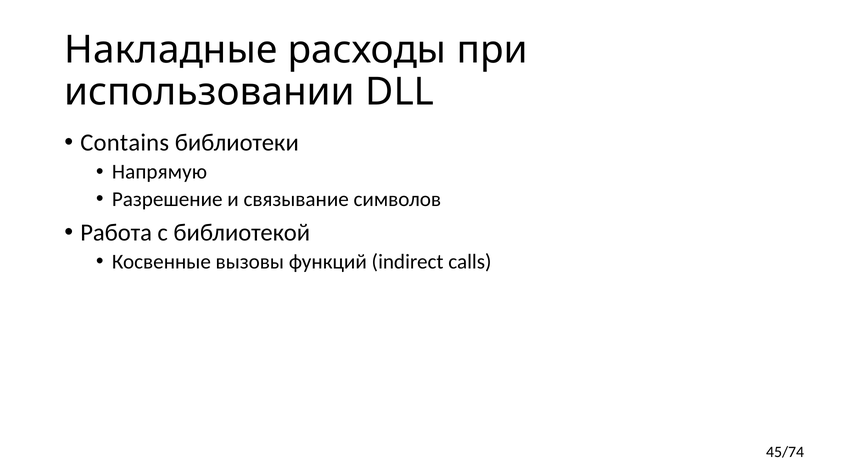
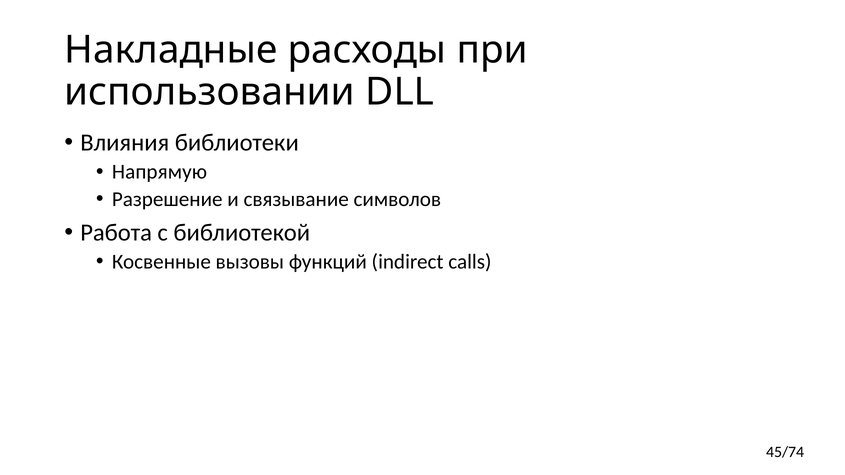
Contains: Contains -> Влияния
